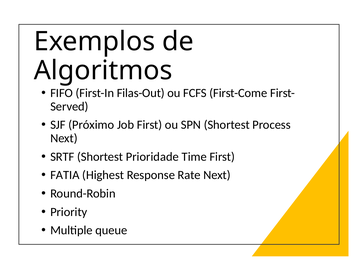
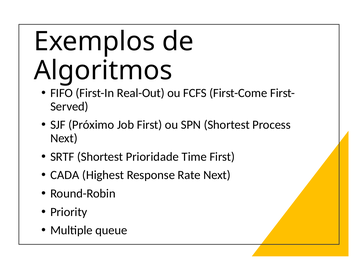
Filas-Out: Filas-Out -> Real-Out
FATIA: FATIA -> CADA
